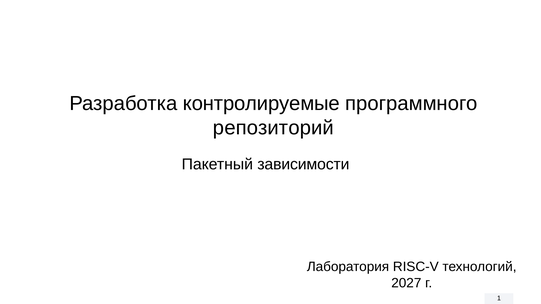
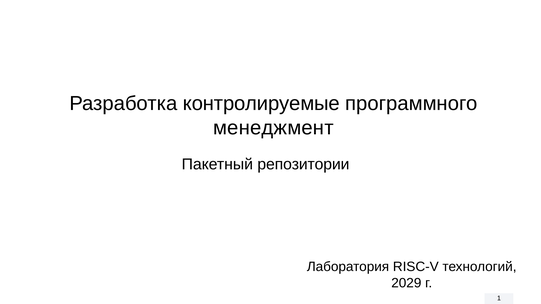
репозиторий: репозиторий -> менеджмент
зависимости: зависимости -> репозитории
2027: 2027 -> 2029
